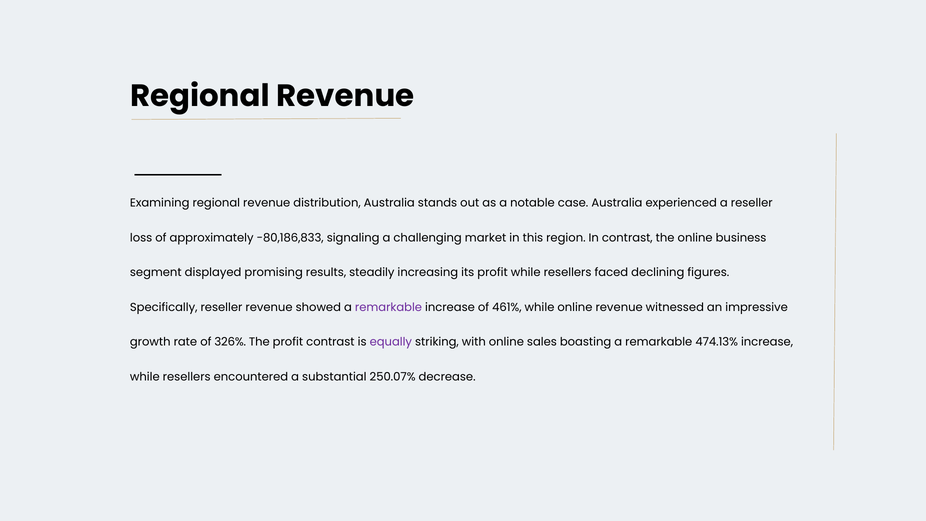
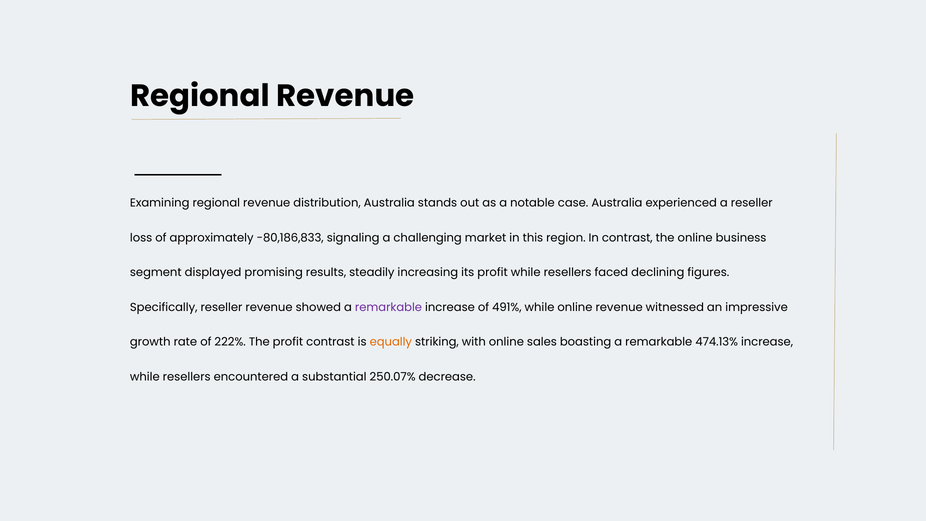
461%: 461% -> 491%
326%: 326% -> 222%
equally colour: purple -> orange
